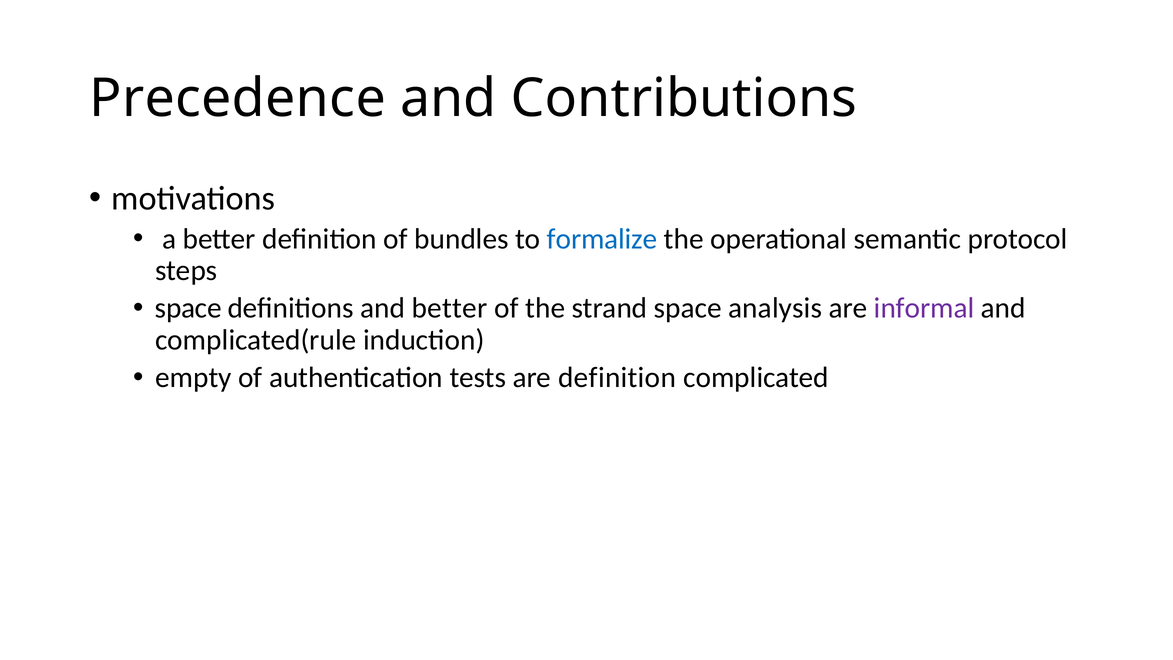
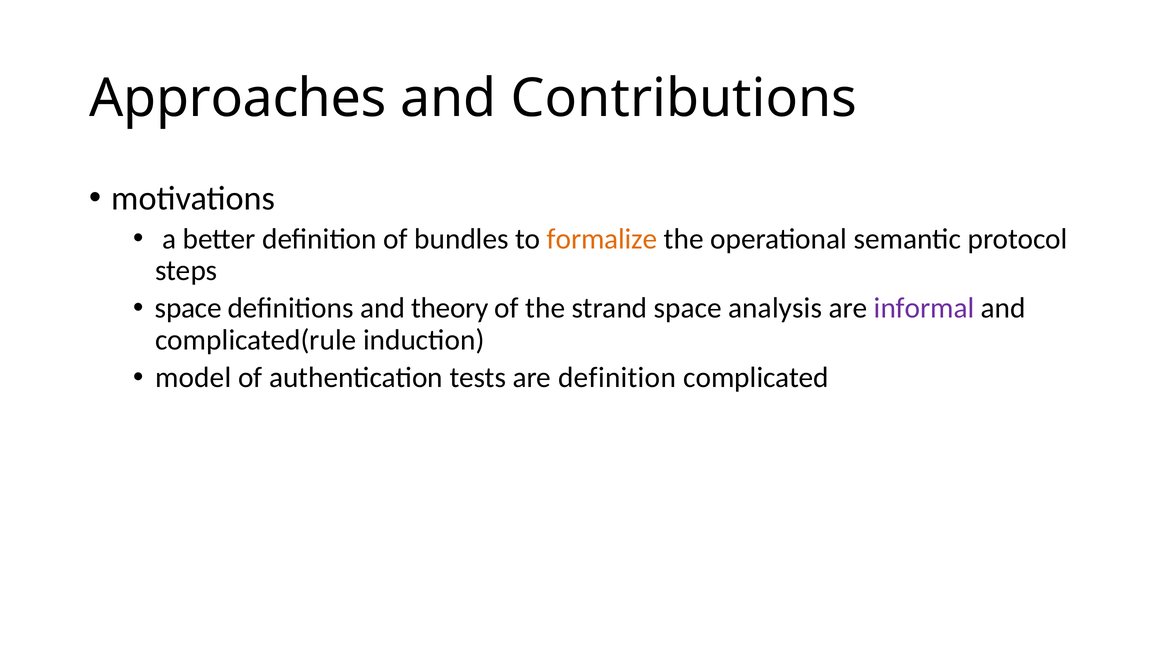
Precedence: Precedence -> Approaches
formalize colour: blue -> orange
and better: better -> theory
empty: empty -> model
